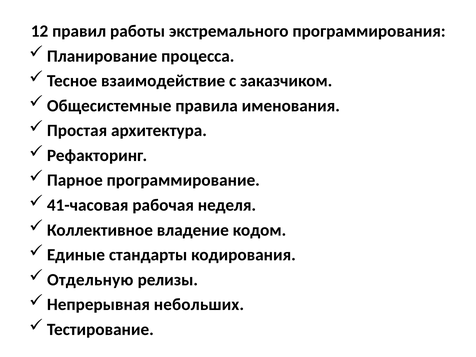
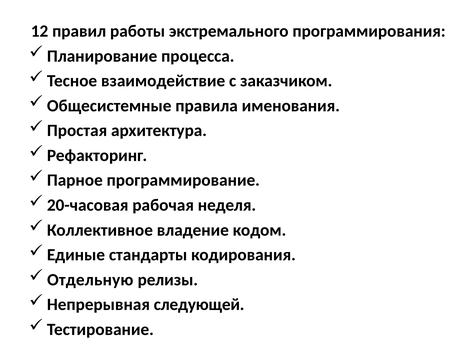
41-часовая: 41-часовая -> 20-часовая
небольших: небольших -> следующей
